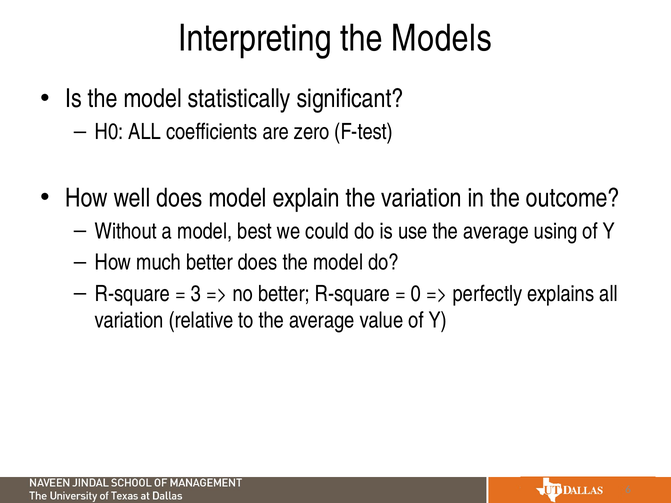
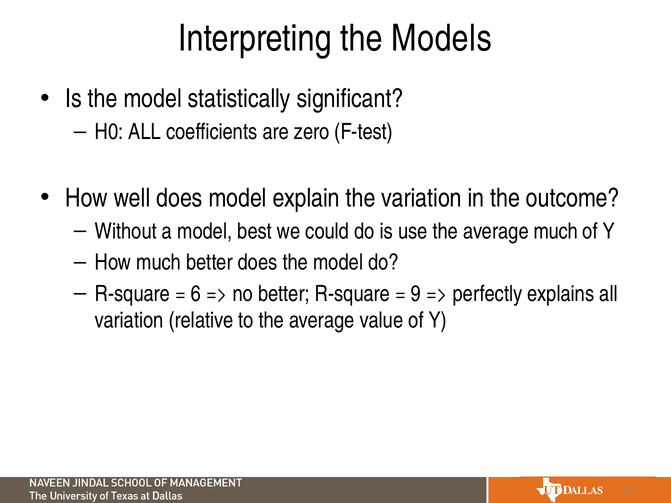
average using: using -> much
3 at (196, 294): 3 -> 6
0: 0 -> 9
